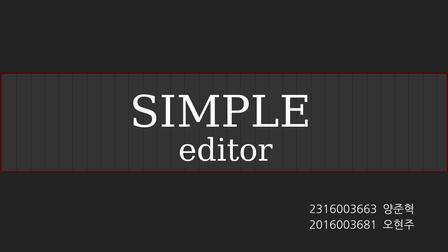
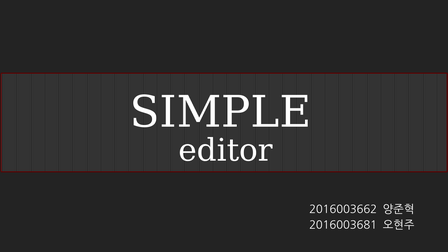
2316003663: 2316003663 -> 2016003662
